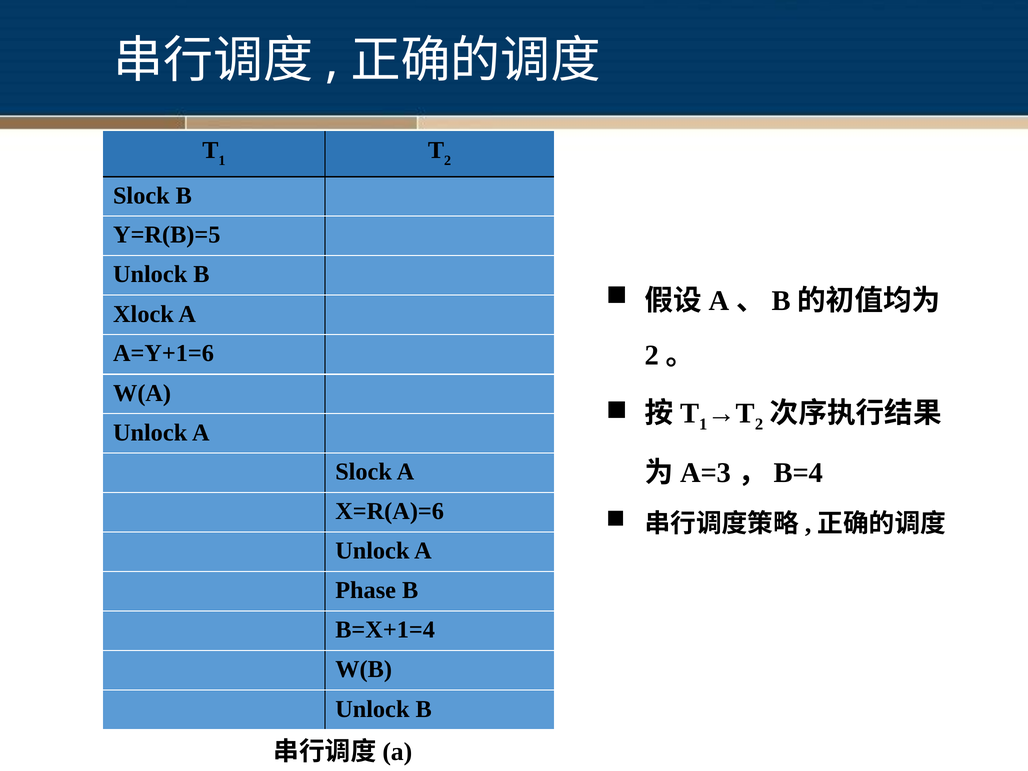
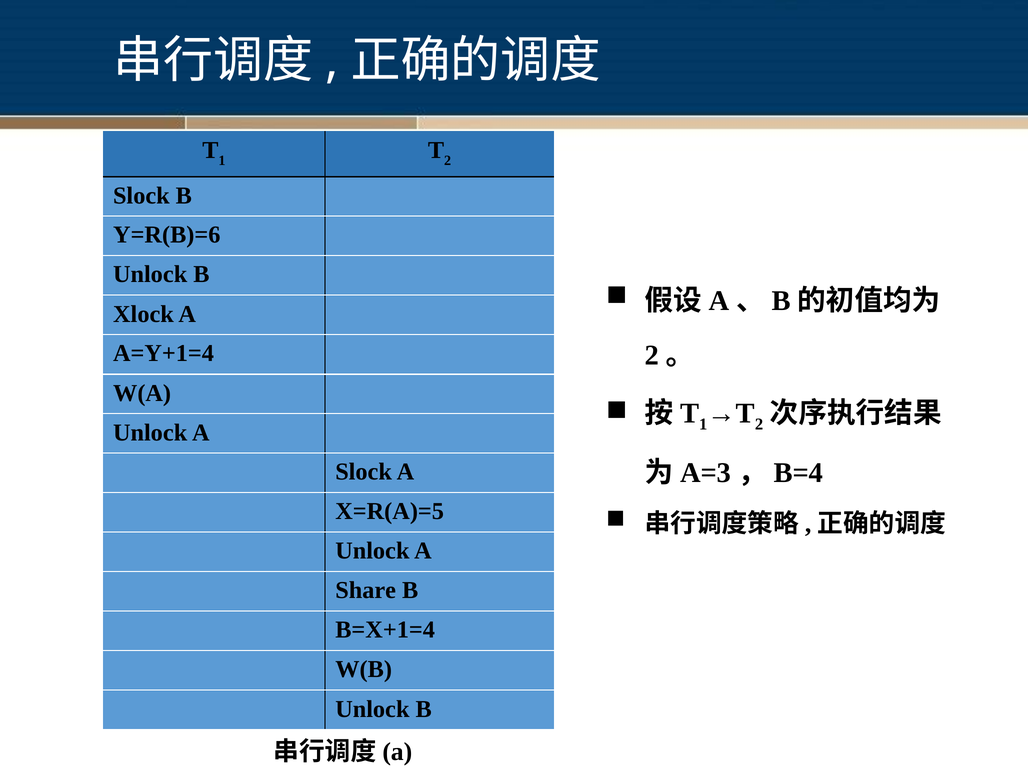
Y=R(B)=5: Y=R(B)=5 -> Y=R(B)=6
A=Y+1=6: A=Y+1=6 -> A=Y+1=4
X=R(A)=6: X=R(A)=6 -> X=R(A)=5
Phase: Phase -> Share
